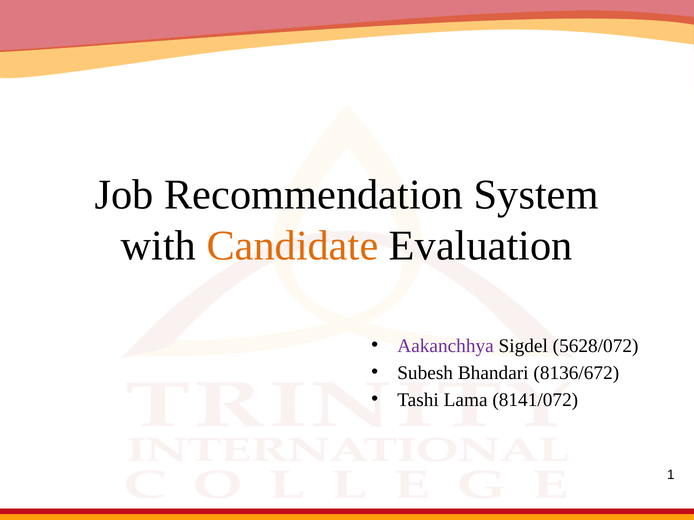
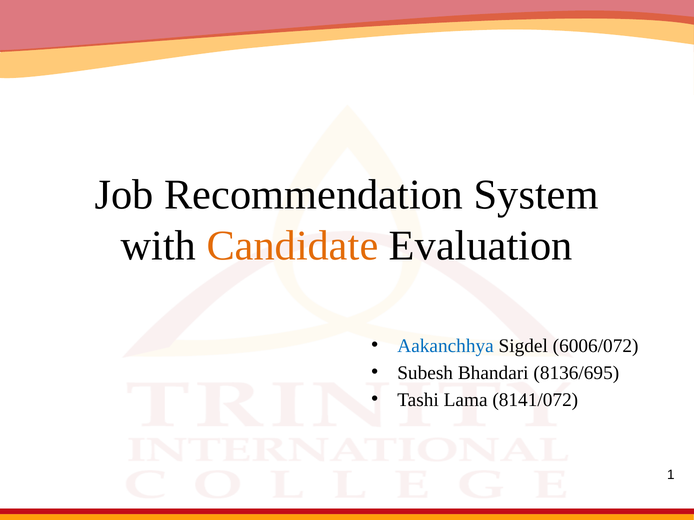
Aakanchhya colour: purple -> blue
5628/072: 5628/072 -> 6006/072
8136/672: 8136/672 -> 8136/695
